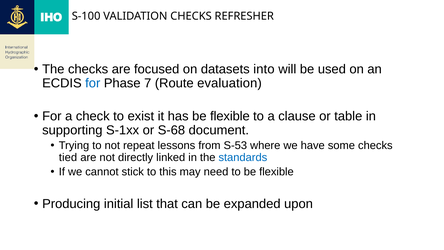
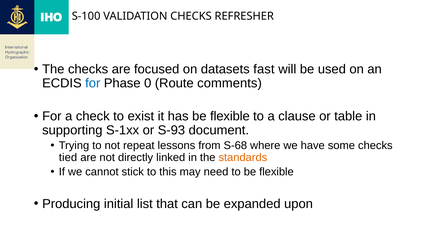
into: into -> fast
7: 7 -> 0
evaluation: evaluation -> comments
S-68: S-68 -> S-93
S-53: S-53 -> S-68
standards colour: blue -> orange
